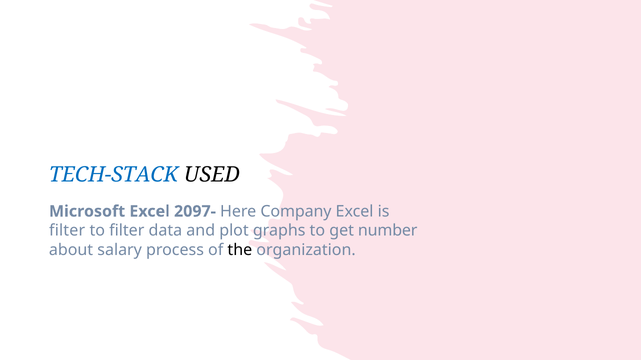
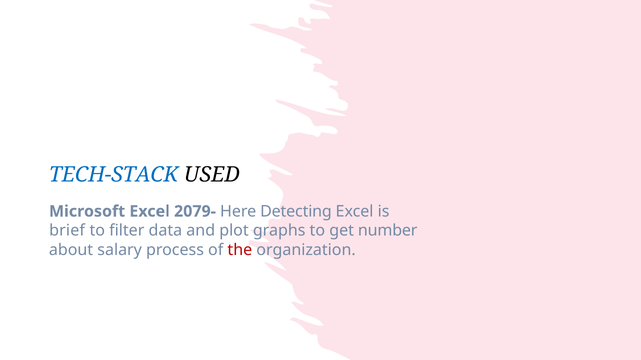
2097-: 2097- -> 2079-
Company: Company -> Detecting
filter at (67, 231): filter -> brief
the colour: black -> red
